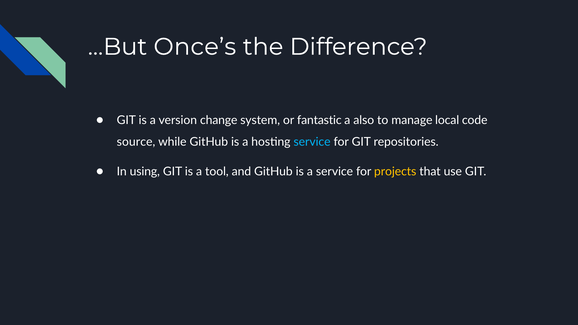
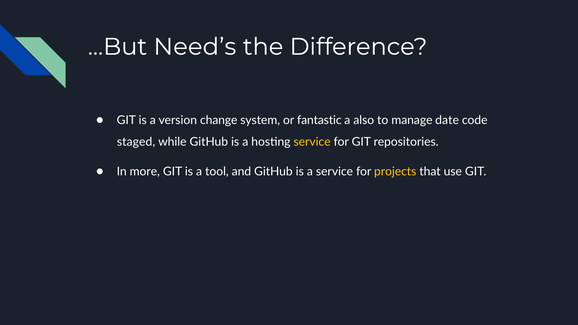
Once’s: Once’s -> Need’s
local: local -> date
source: source -> staged
service at (312, 142) colour: light blue -> yellow
using: using -> more
